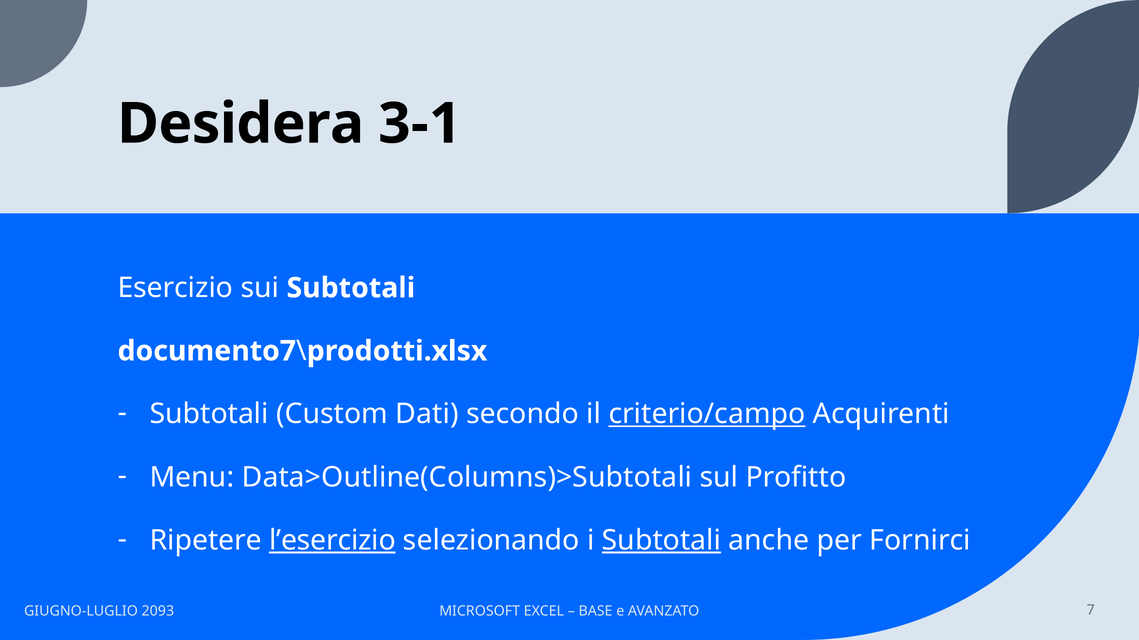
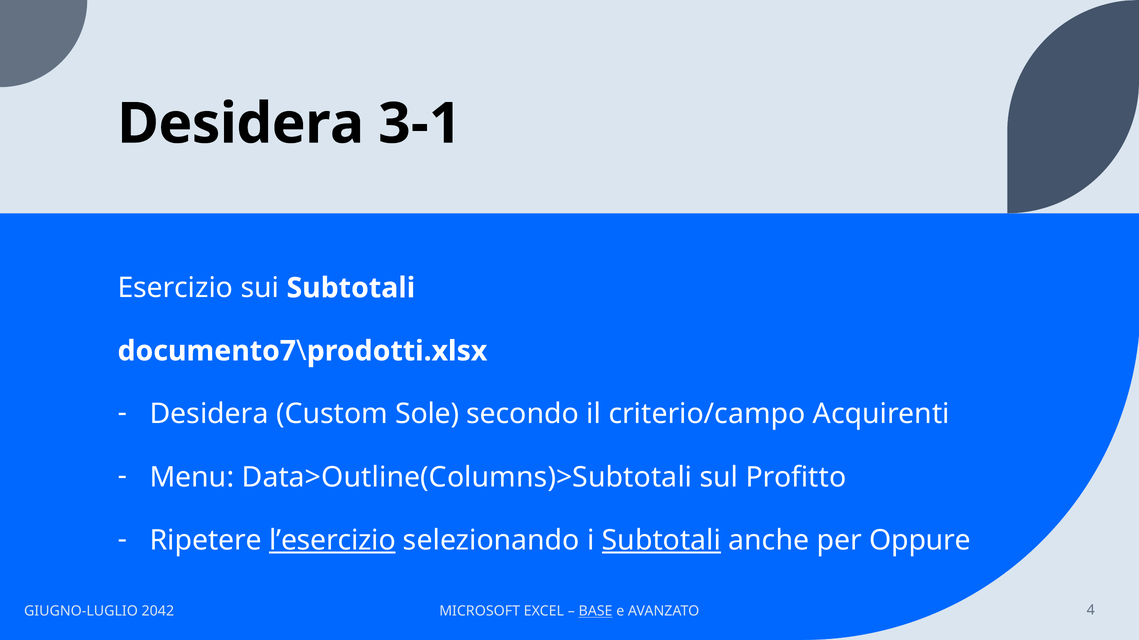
Subtotali at (209, 415): Subtotali -> Desidera
Dati: Dati -> Sole
criterio/campo underline: present -> none
Fornirci: Fornirci -> Oppure
2093: 2093 -> 2042
BASE underline: none -> present
7: 7 -> 4
